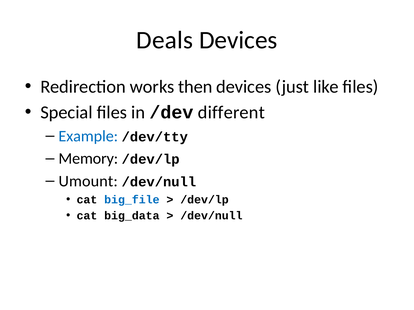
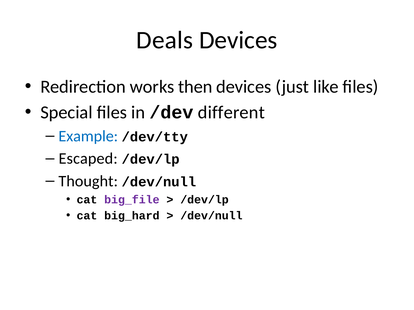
Memory: Memory -> Escaped
Umount: Umount -> Thought
big_file colour: blue -> purple
big_data: big_data -> big_hard
